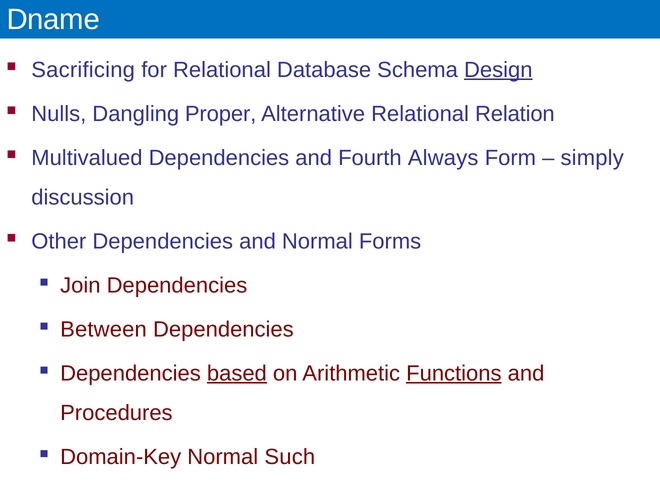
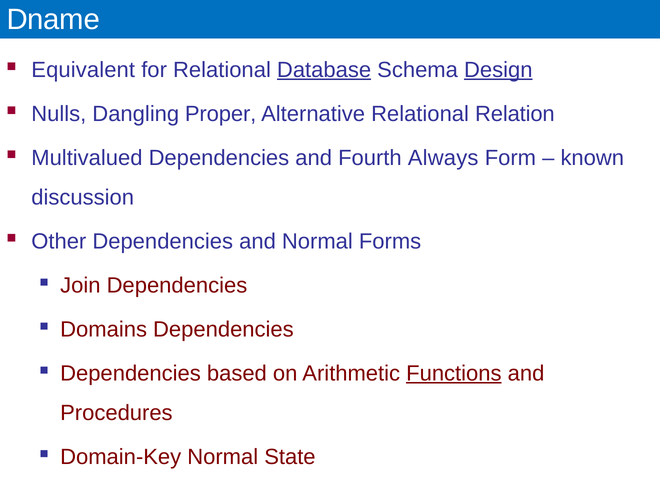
Sacrificing: Sacrificing -> Equivalent
Database underline: none -> present
simply: simply -> known
Between: Between -> Domains
based underline: present -> none
Such: Such -> State
